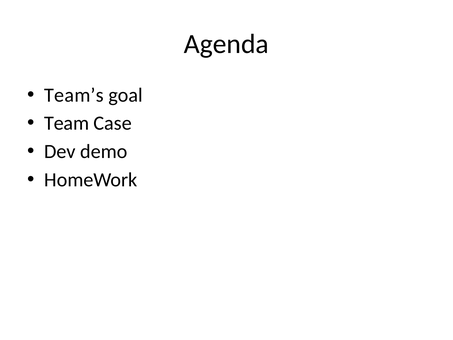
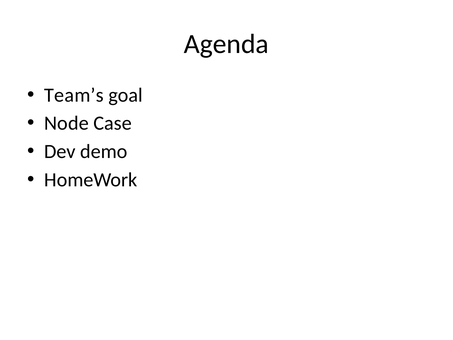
Team: Team -> Node
